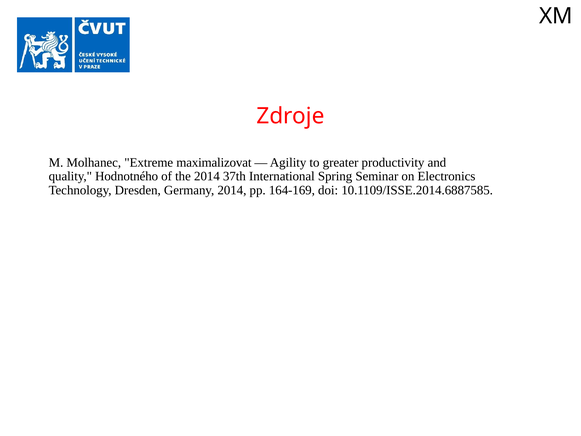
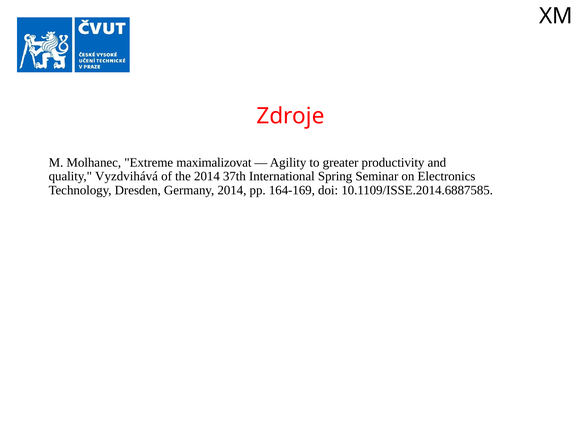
Hodnotného: Hodnotného -> Vyzdvihává
